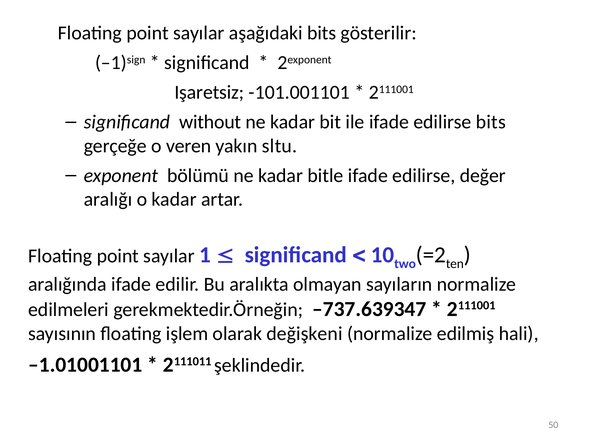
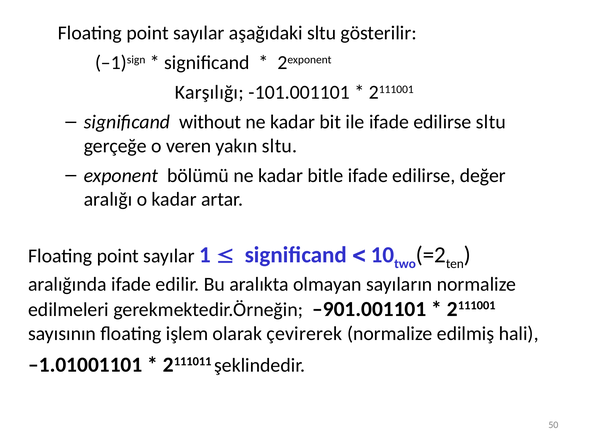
aşağıdaki bits: bits -> sltu
Işaretsiz: Işaretsiz -> Karşılığı
edilirse bits: bits -> sltu
–737.639347: –737.639347 -> –901.001101
değişkeni: değişkeni -> çevirerek
